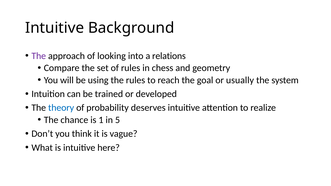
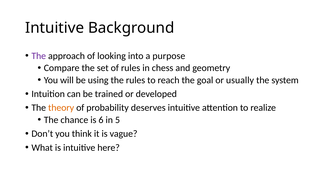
relations: relations -> purpose
theory colour: blue -> orange
1: 1 -> 6
